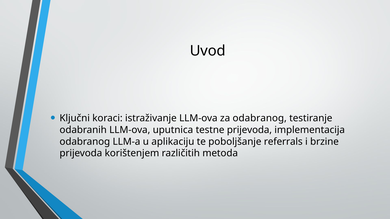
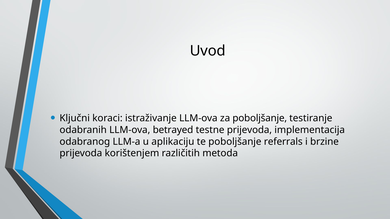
za odabranog: odabranog -> poboljšanje
uputnica: uputnica -> betrayed
